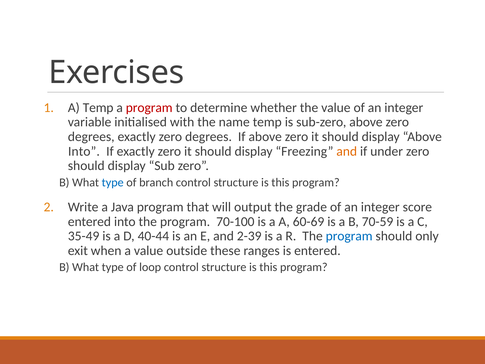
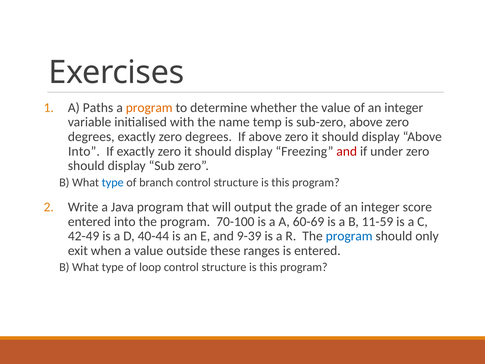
A Temp: Temp -> Paths
program at (149, 108) colour: red -> orange
and at (347, 151) colour: orange -> red
70-59: 70-59 -> 11-59
35-49: 35-49 -> 42-49
2-39: 2-39 -> 9-39
